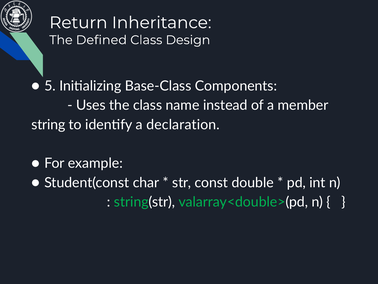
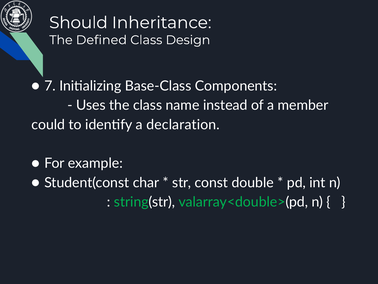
Return: Return -> Should
5: 5 -> 7
string: string -> could
